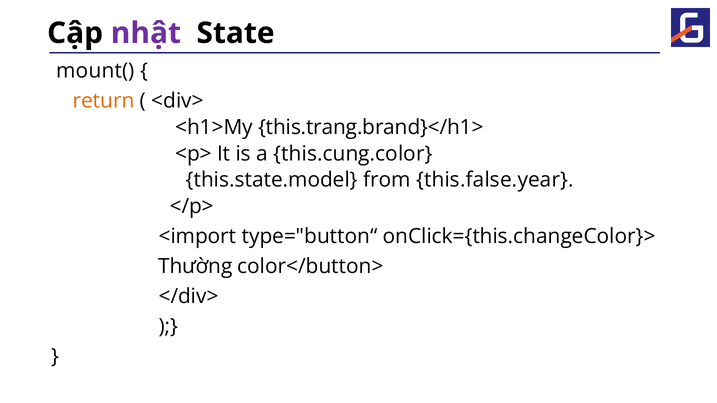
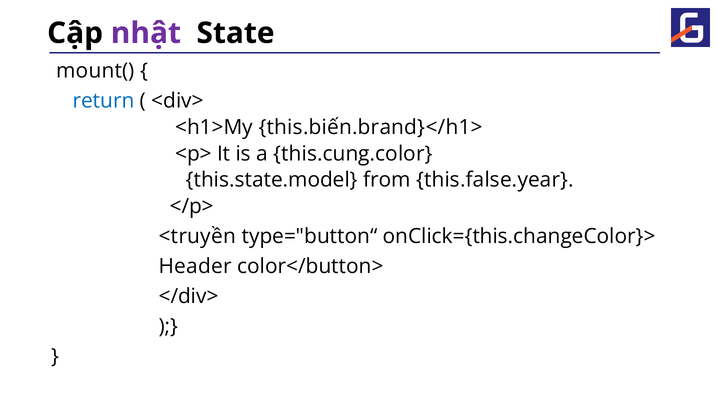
return colour: orange -> blue
this.trang.brand}</h1>: this.trang.brand}</h1> -> this.biến.brand}</h1>
<import: <import -> <truyền
Thường: Thường -> Header
